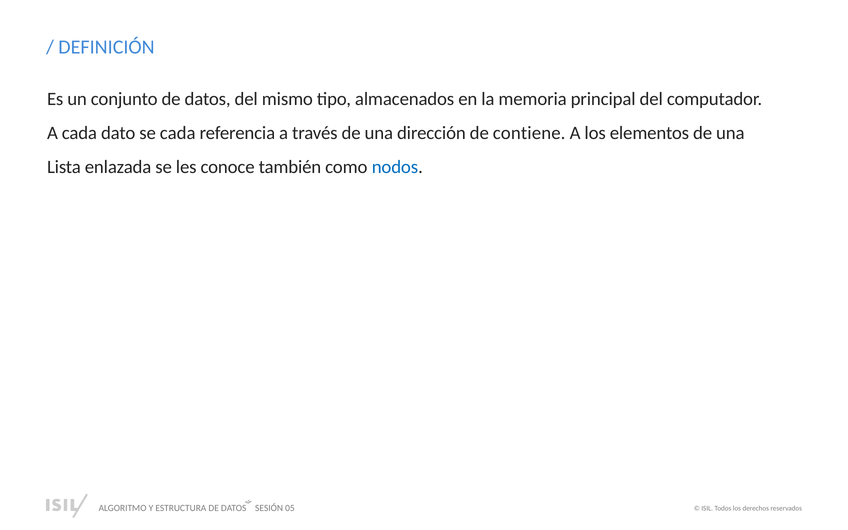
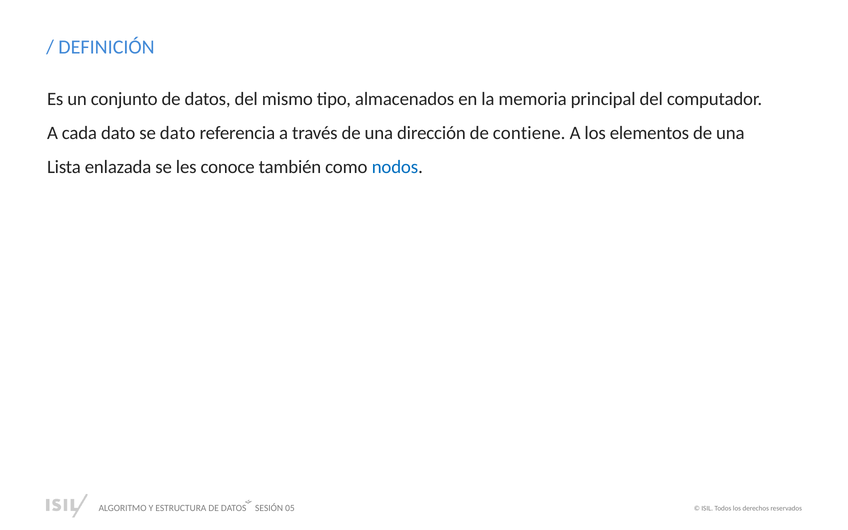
se cada: cada -> dato
